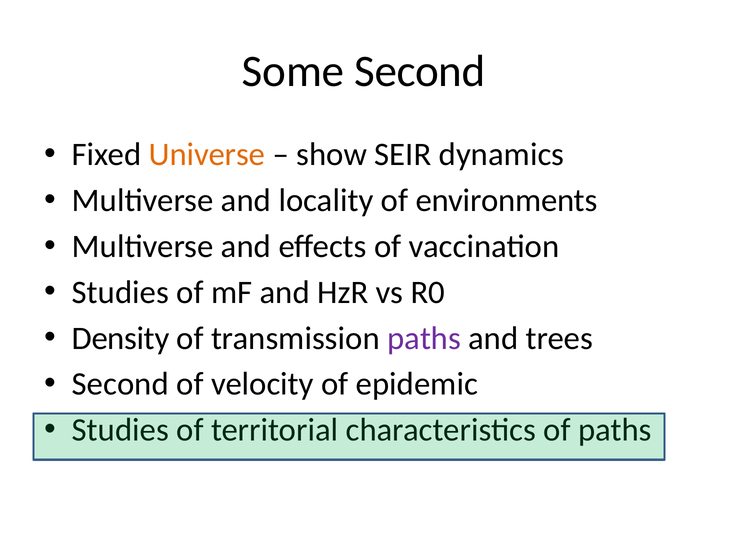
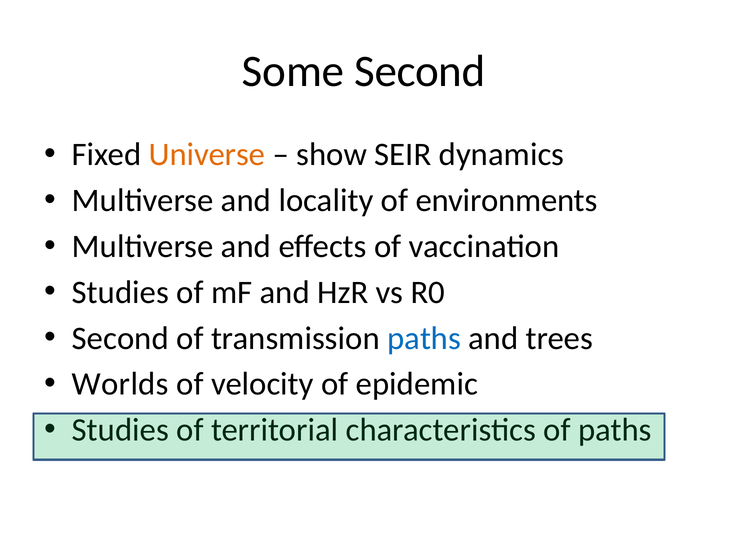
Density at (121, 338): Density -> Second
paths at (424, 338) colour: purple -> blue
Second at (120, 384): Second -> Worlds
